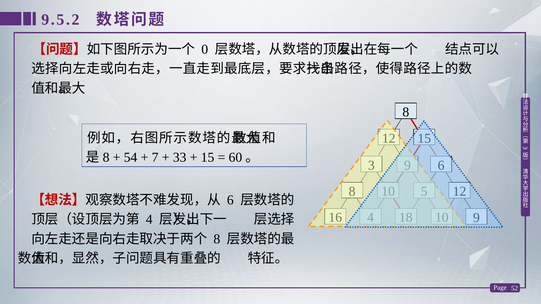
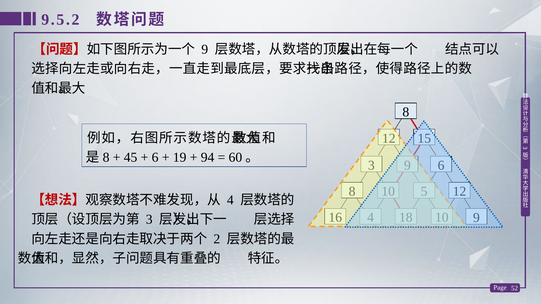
0 at (205, 49): 0 -> 9
54: 54 -> 45
7 at (155, 158): 7 -> 6
33: 33 -> 19
15 at (208, 158): 15 -> 94
6 at (230, 200): 6 -> 4
4 at (149, 220): 4 -> 3
8 at (217, 239): 8 -> 2
